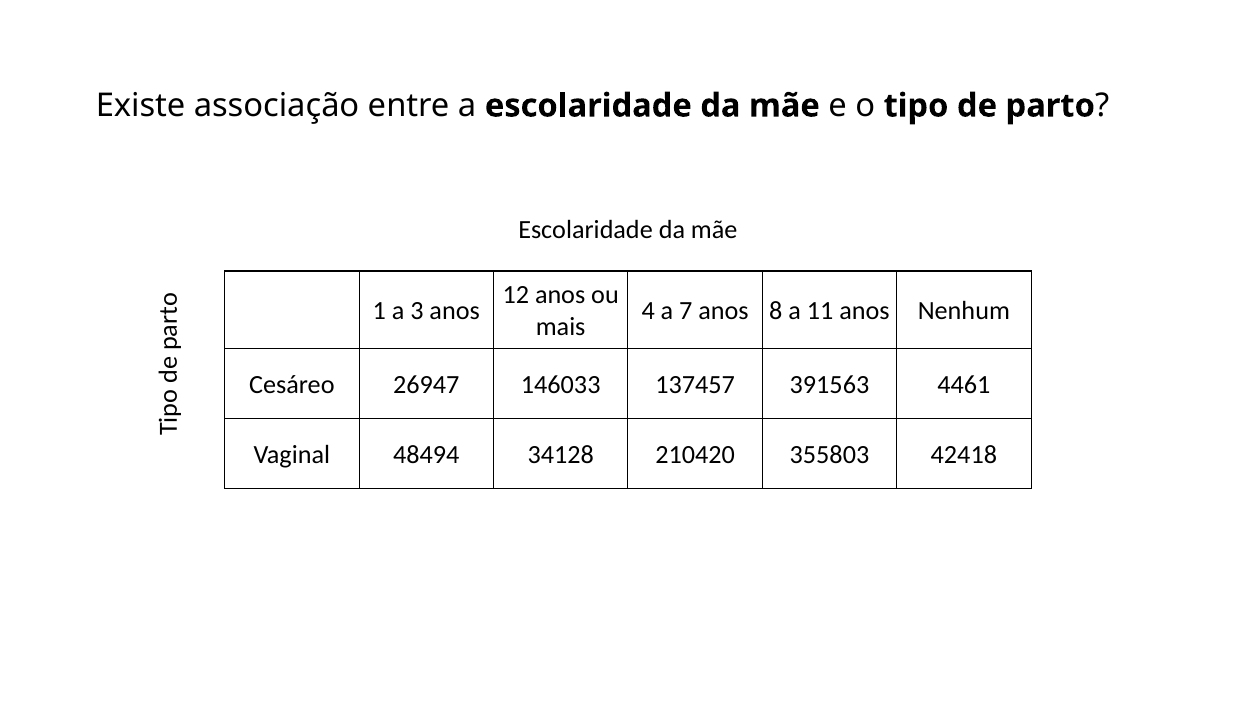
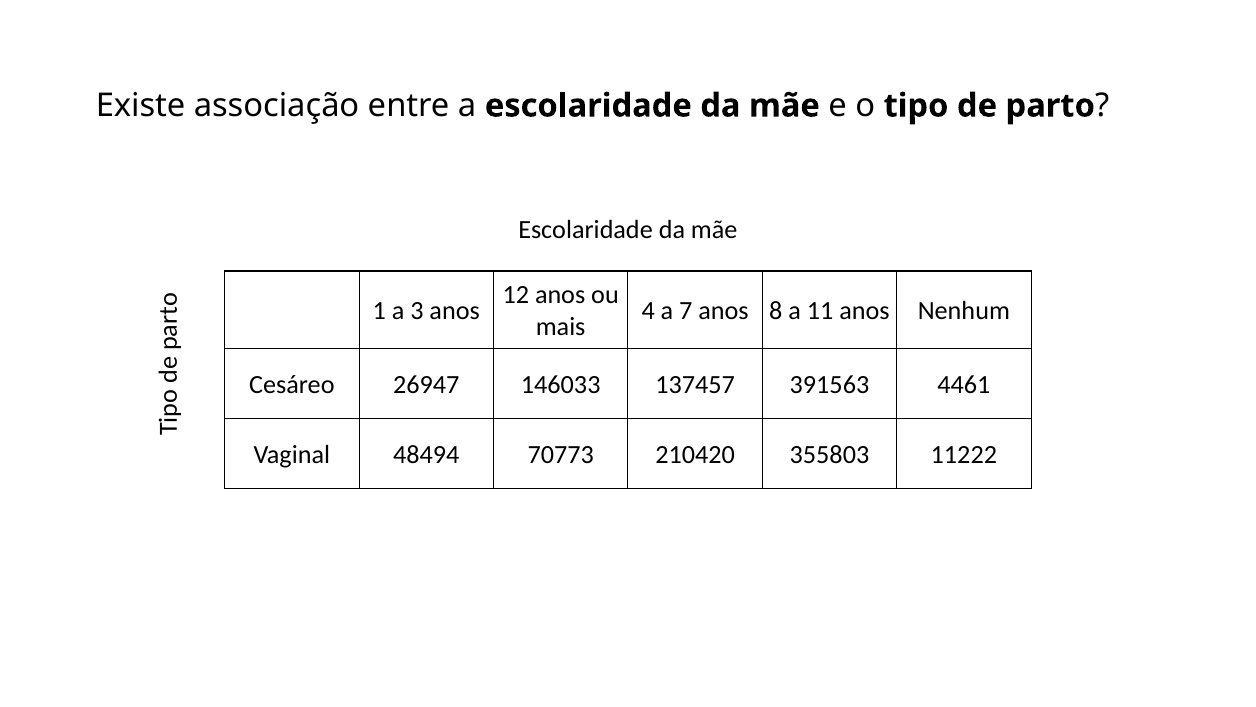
34128: 34128 -> 70773
42418: 42418 -> 11222
